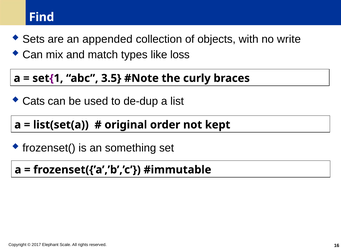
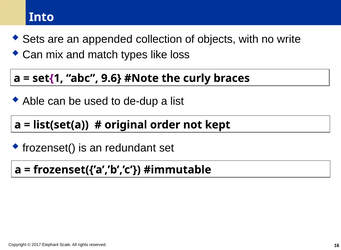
Find: Find -> Into
3.5: 3.5 -> 9.6
Cats: Cats -> Able
something: something -> redundant
